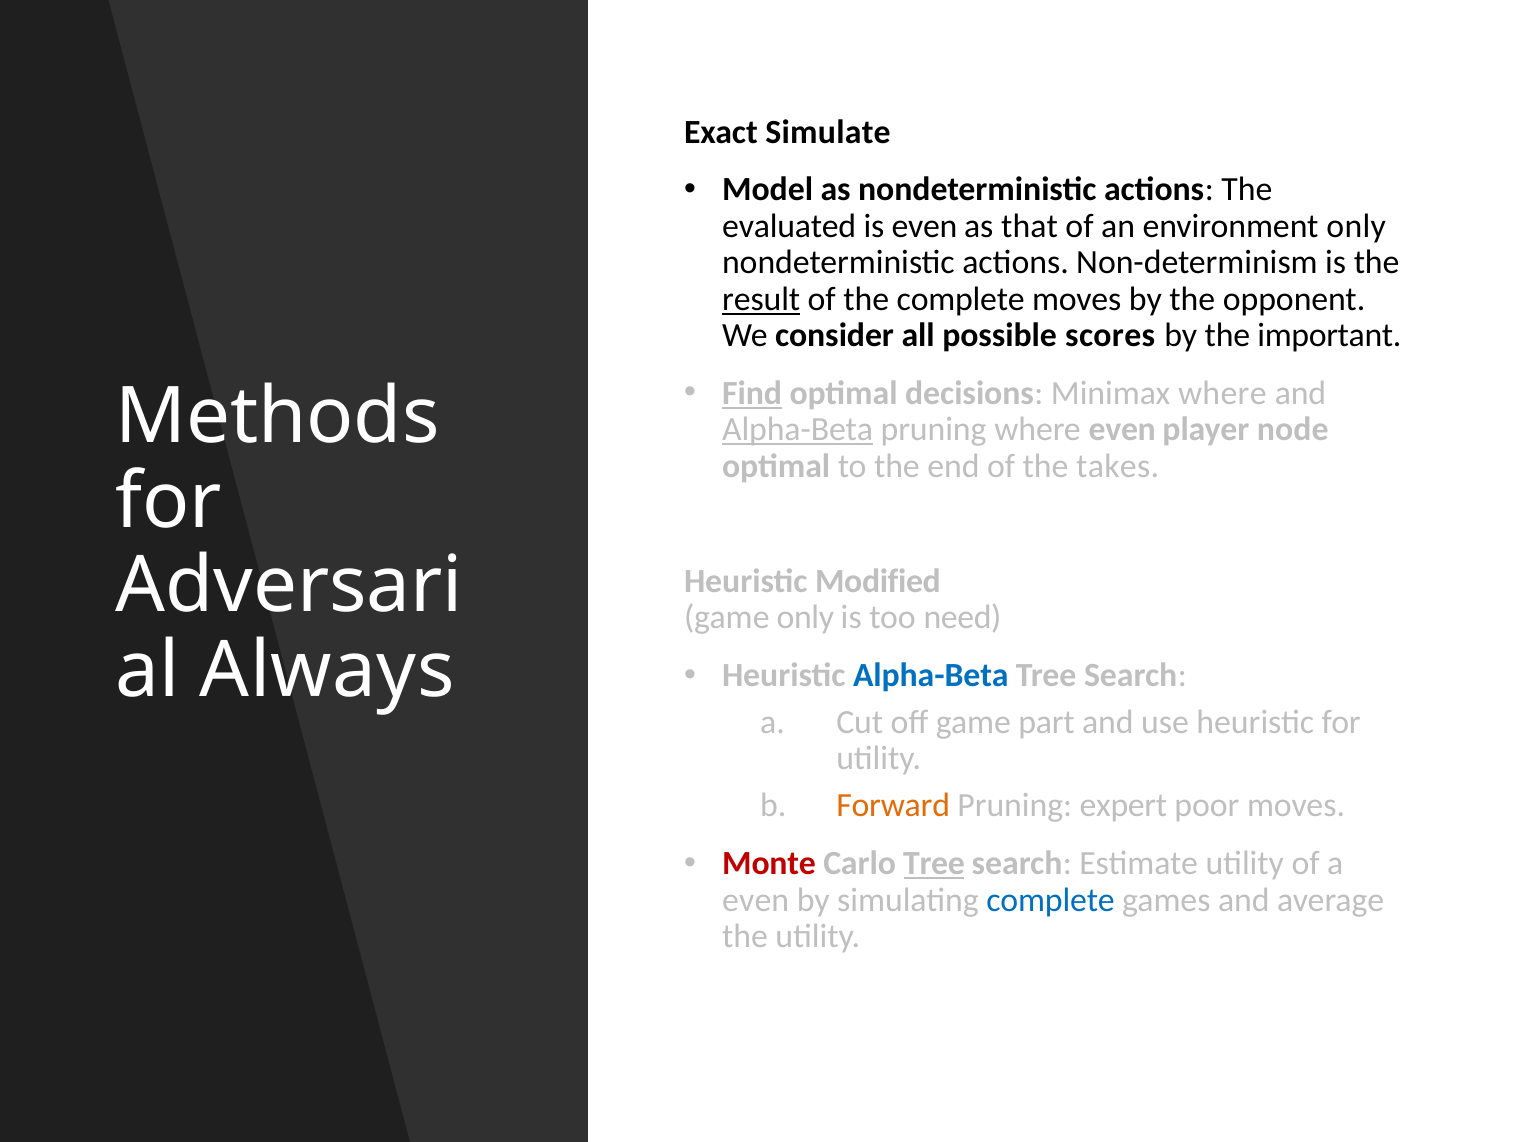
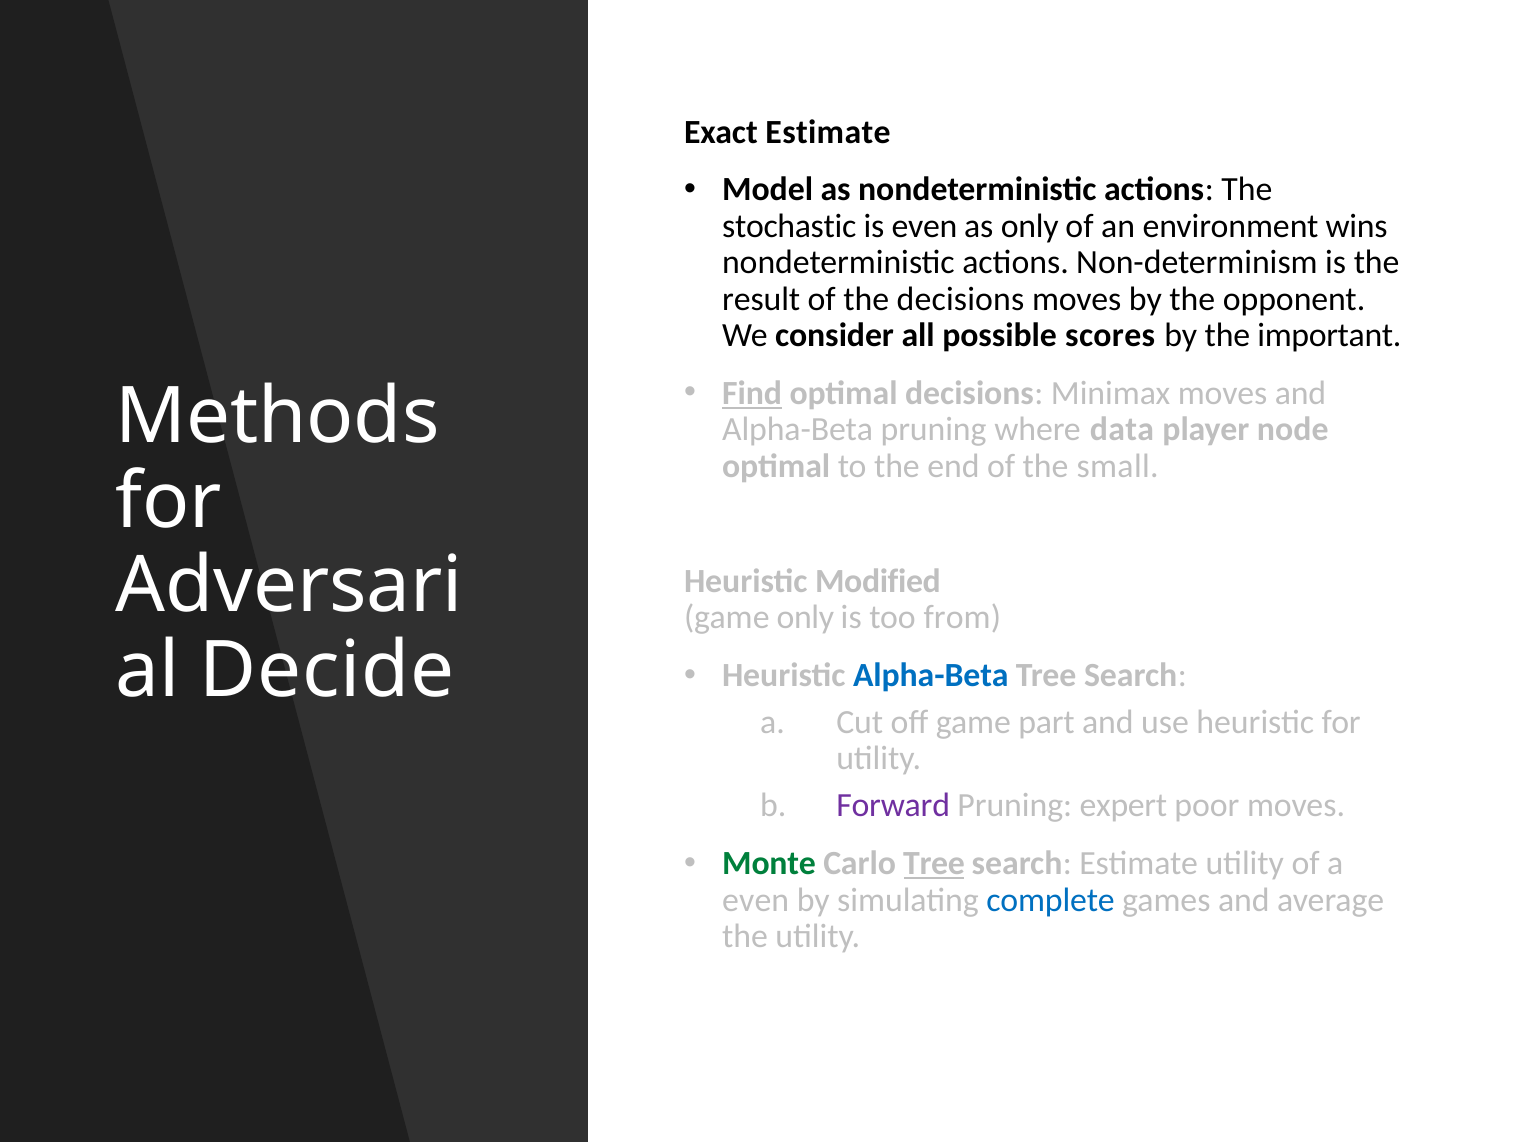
Exact Simulate: Simulate -> Estimate
evaluated: evaluated -> stochastic
as that: that -> only
environment only: only -> wins
result underline: present -> none
the complete: complete -> decisions
Minimax where: where -> moves
Alpha-Beta at (798, 429) underline: present -> none
where even: even -> data
takes: takes -> small
need: need -> from
Always: Always -> Decide
Forward colour: orange -> purple
Monte colour: red -> green
